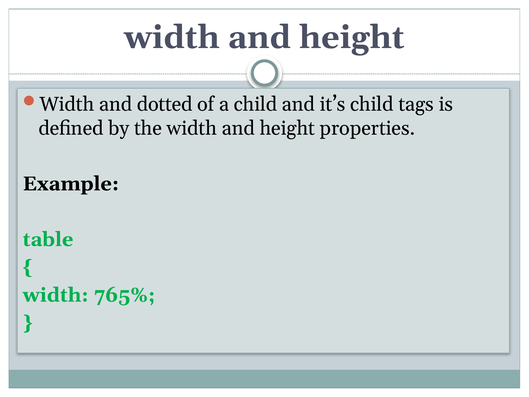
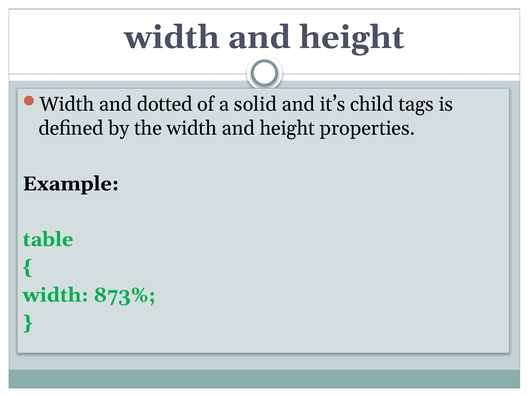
a child: child -> solid
765%: 765% -> 873%
